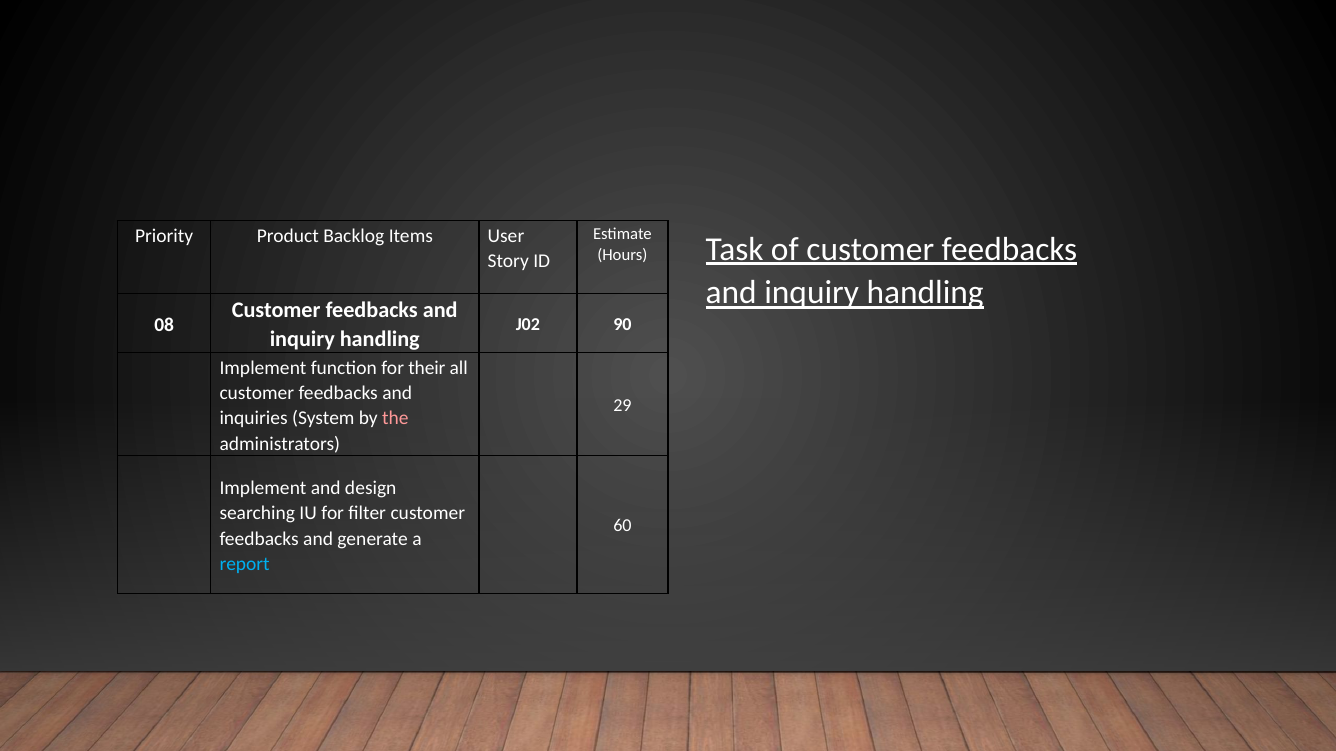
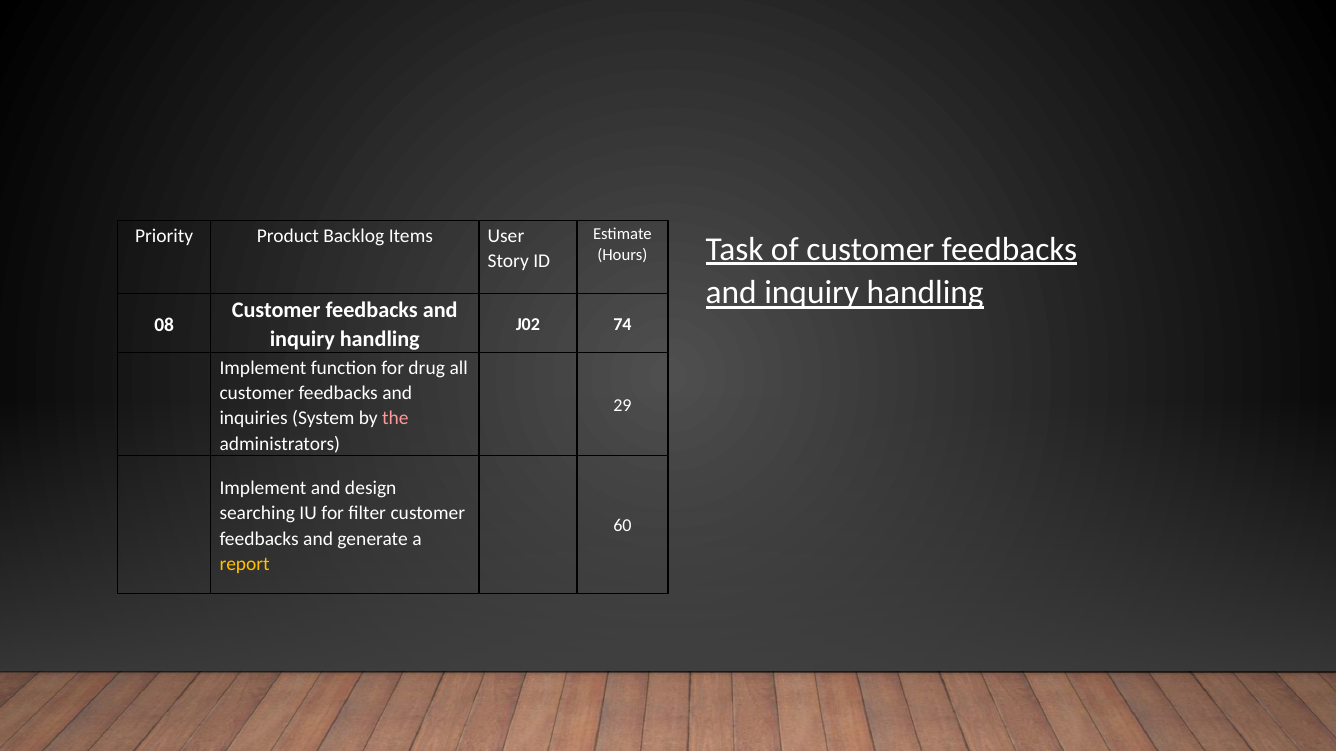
90: 90 -> 74
their: their -> drug
report colour: light blue -> yellow
